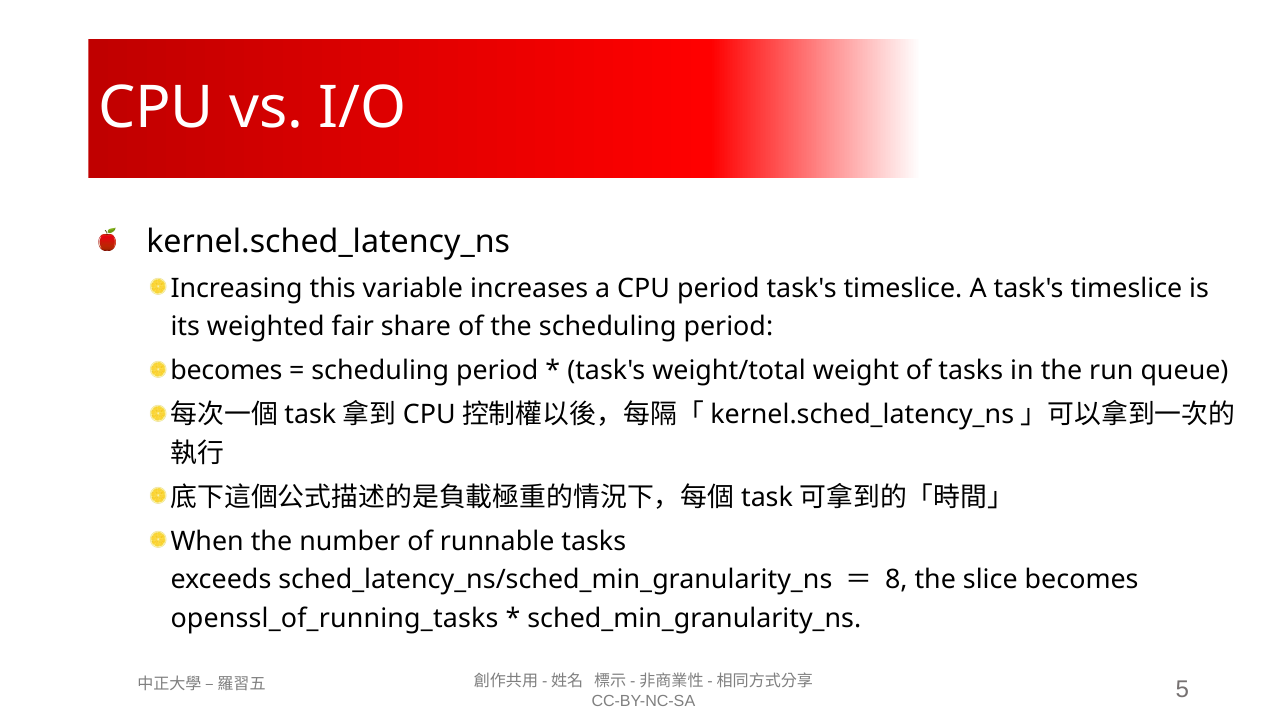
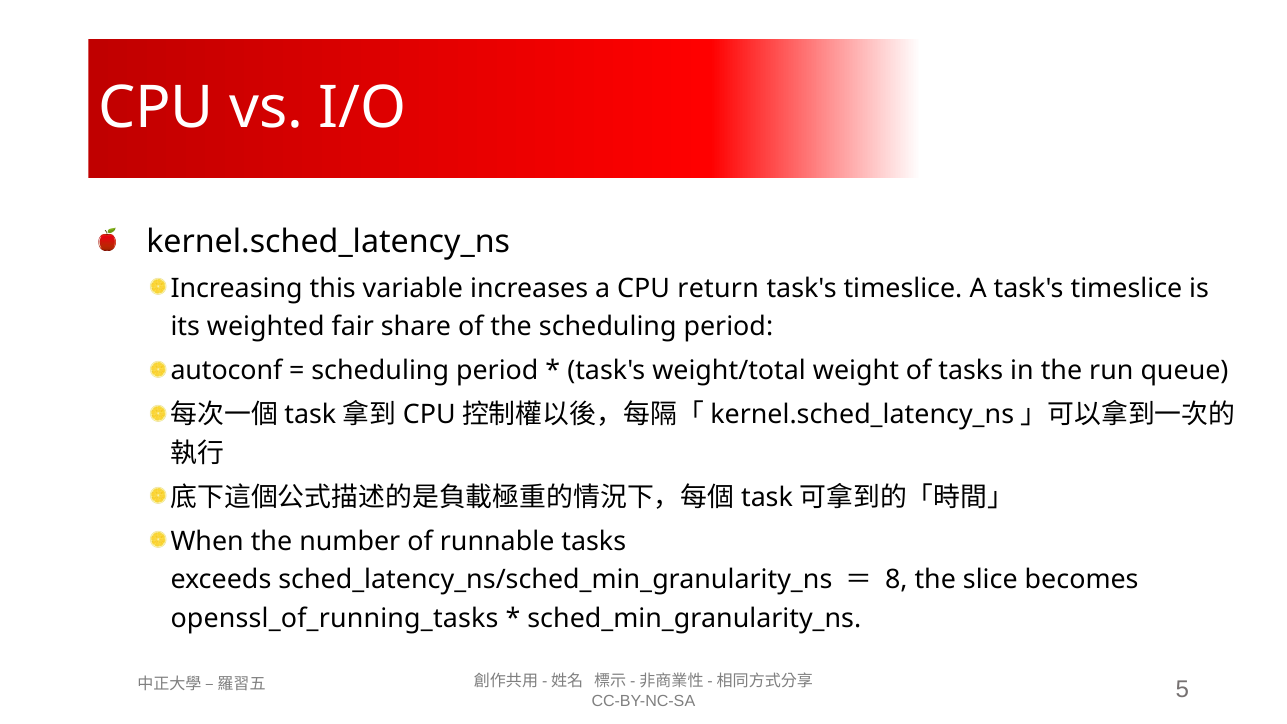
CPU period: period -> return
becomes at (226, 371): becomes -> autoconf
